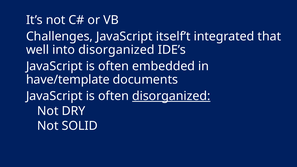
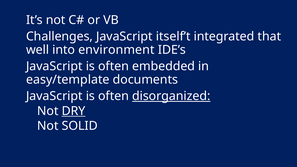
into disorganized: disorganized -> environment
have/template: have/template -> easy/template
DRY underline: none -> present
